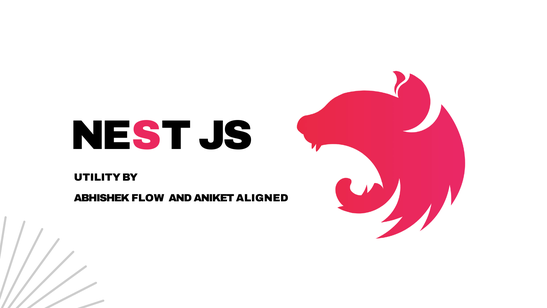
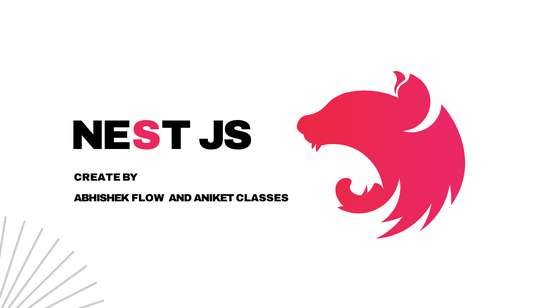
UTILITY: UTILITY -> CREATE
ALIGNED: ALIGNED -> CLASSES
